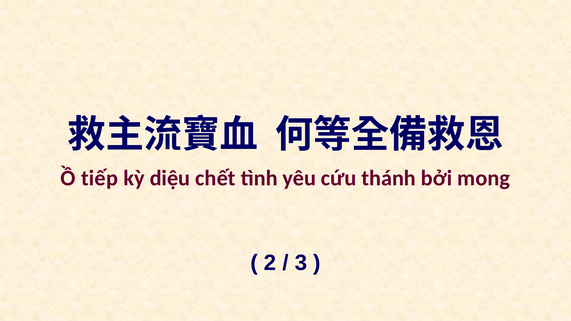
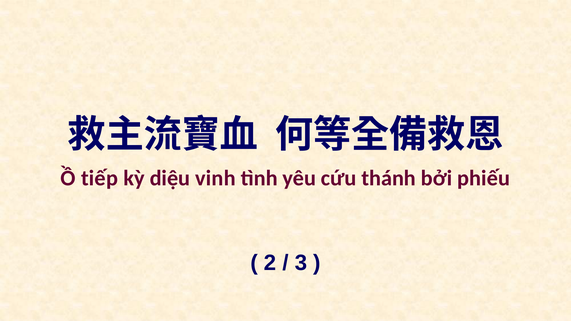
chết: chết -> vinh
mong: mong -> phiếu
